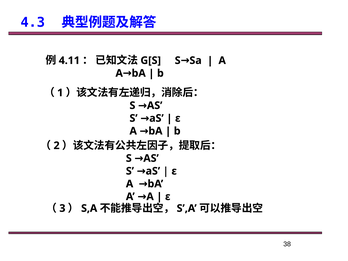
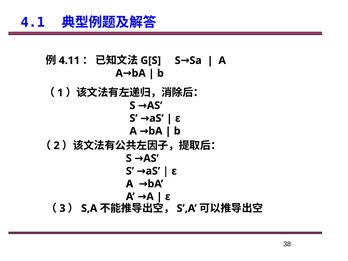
4.3: 4.3 -> 4.1
